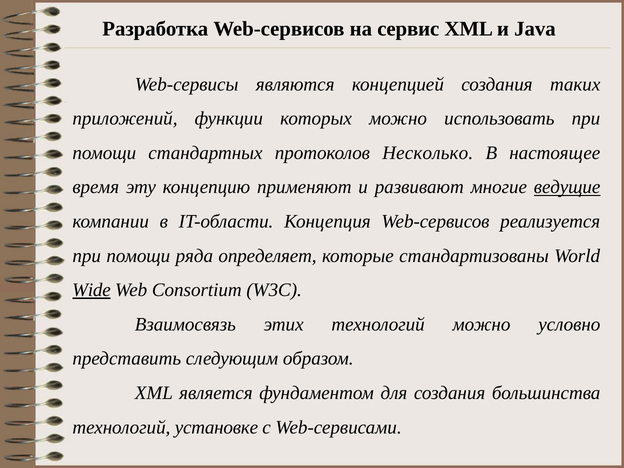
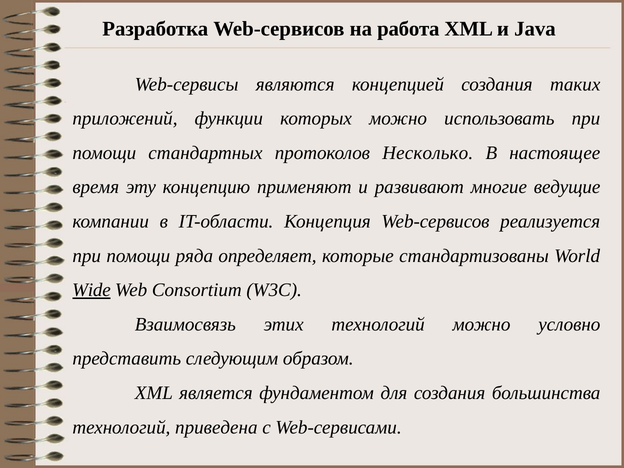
сервис: сервис -> работа
ведущие underline: present -> none
установке: установке -> приведена
